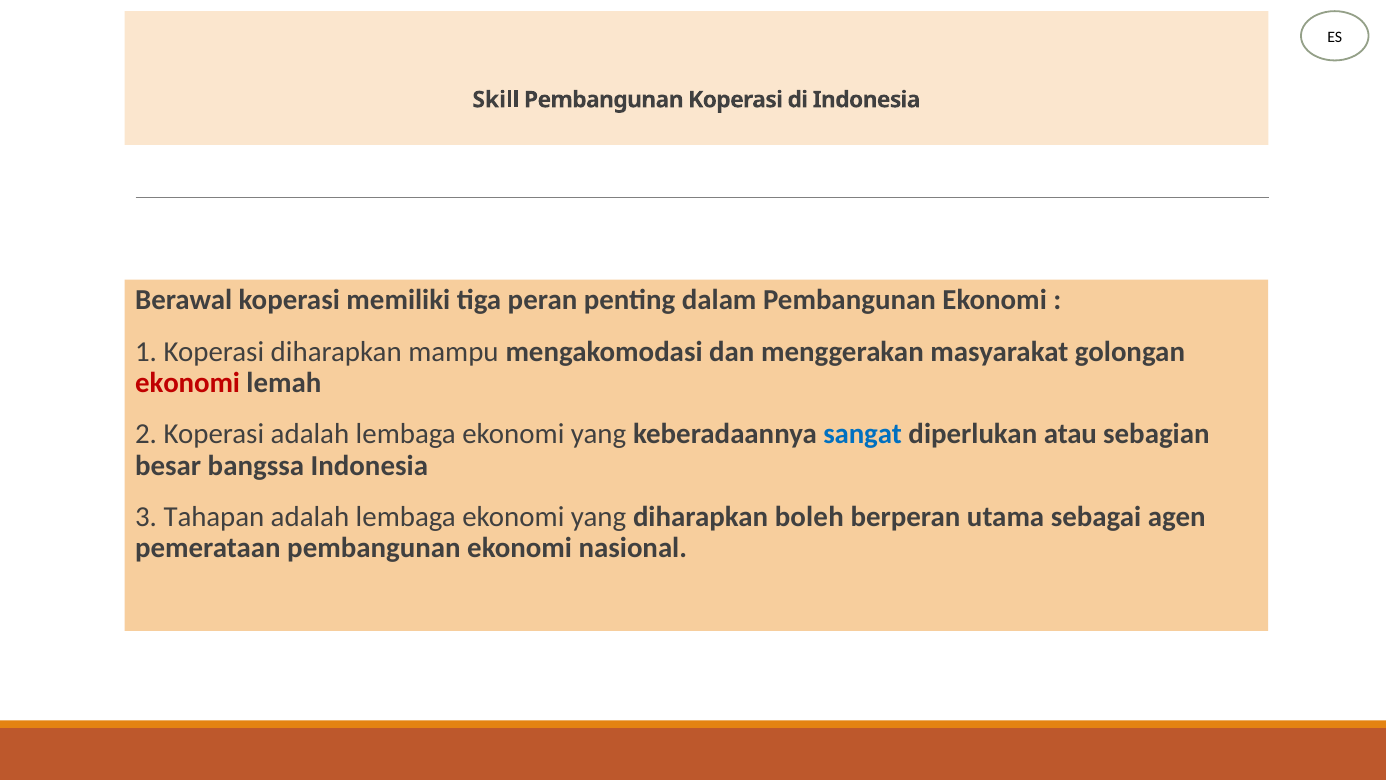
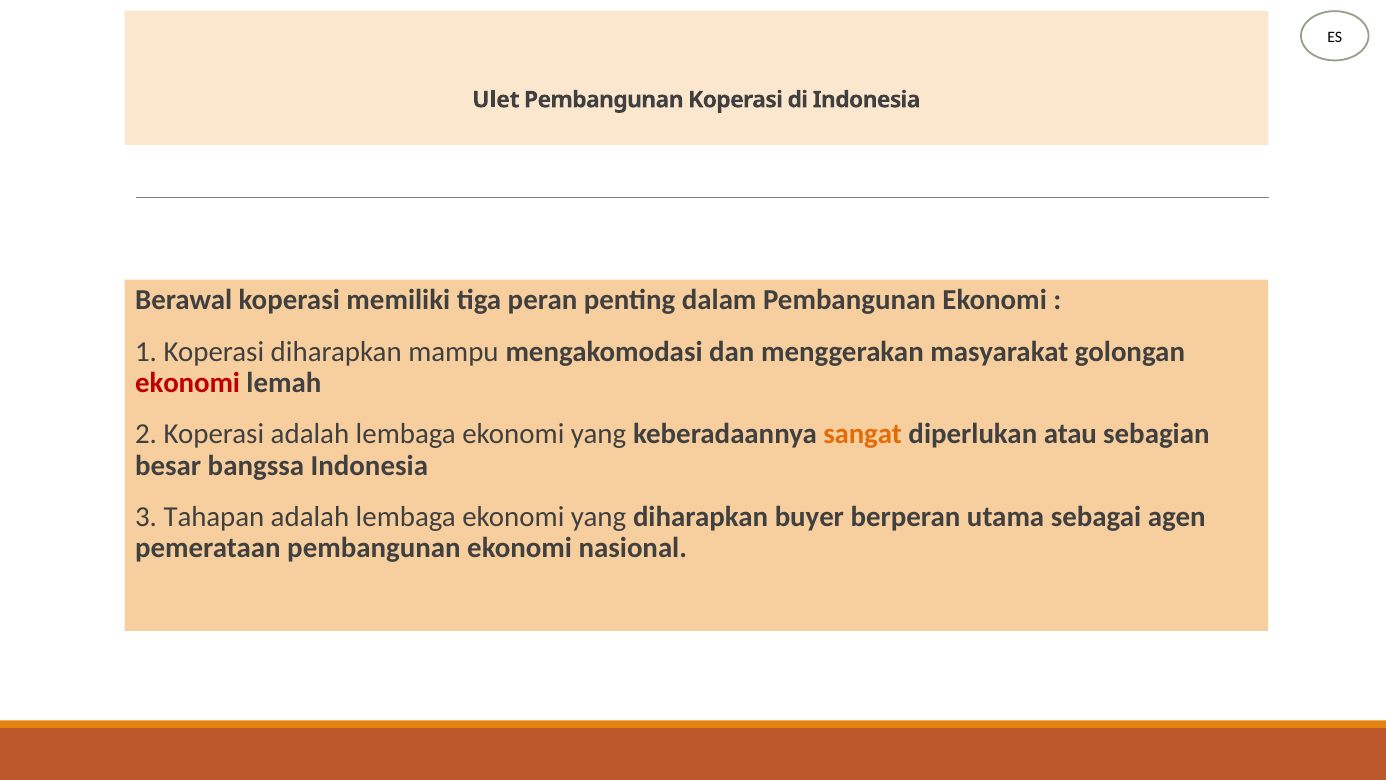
Skill: Skill -> Ulet
sangat colour: blue -> orange
boleh: boleh -> buyer
